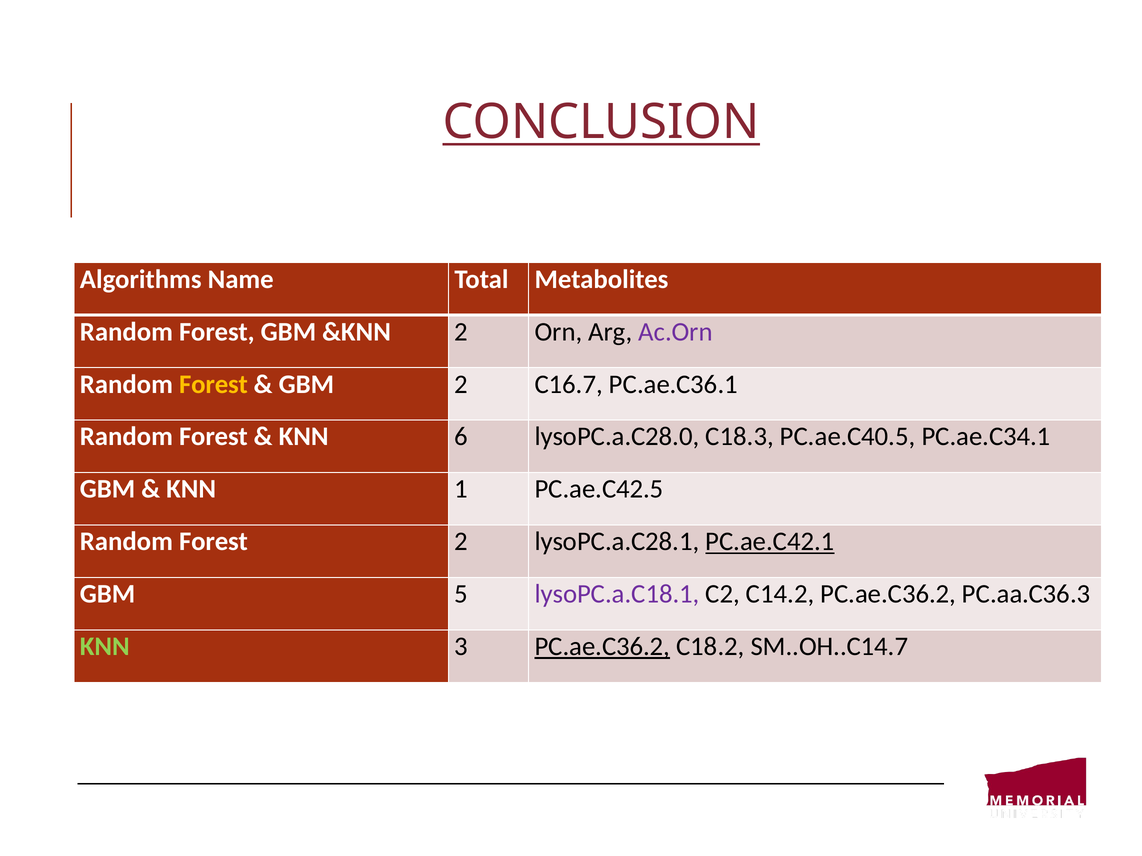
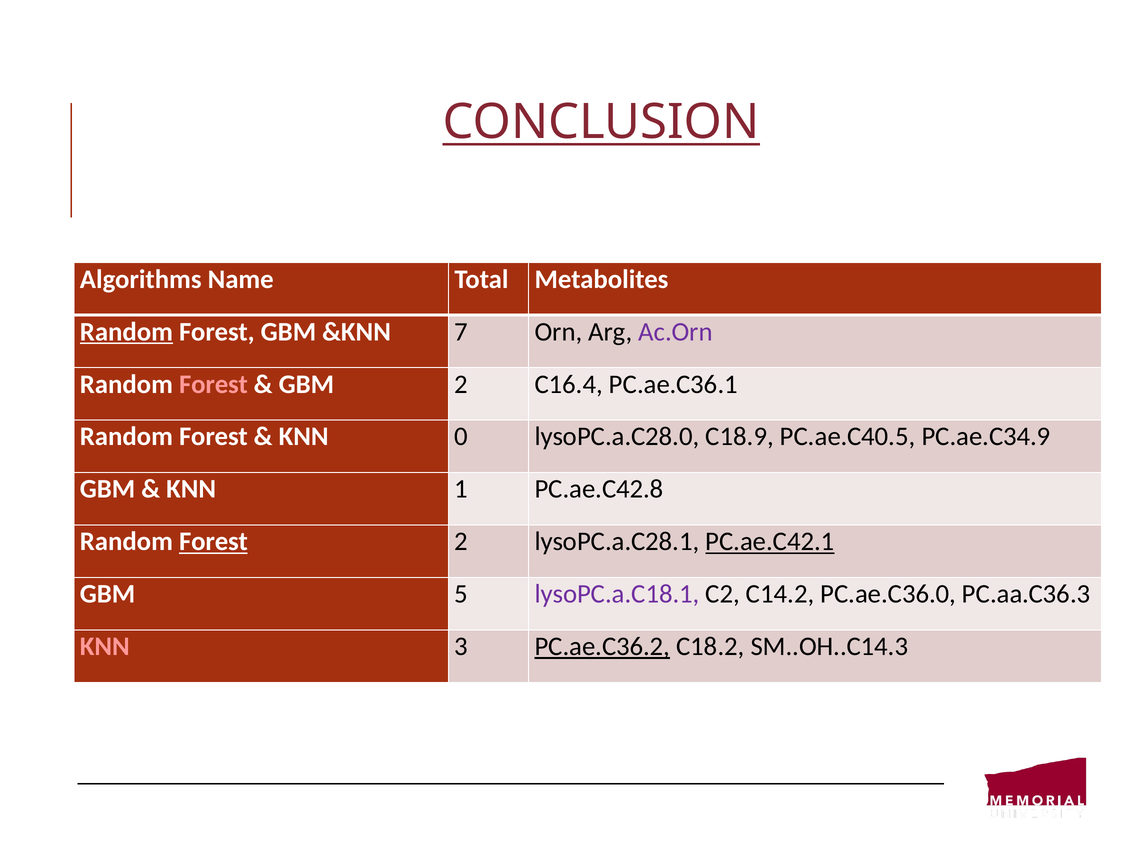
Random at (126, 332) underline: none -> present
&KNN 2: 2 -> 7
Forest at (213, 384) colour: yellow -> pink
C16.7: C16.7 -> C16.4
6: 6 -> 0
C18.3: C18.3 -> C18.9
PC.ae.C34.1: PC.ae.C34.1 -> PC.ae.C34.9
PC.ae.C42.5: PC.ae.C42.5 -> PC.ae.C42.8
Forest at (213, 542) underline: none -> present
C14.2 PC.ae.C36.2: PC.ae.C36.2 -> PC.ae.C36.0
KNN at (105, 646) colour: light green -> pink
SM..OH..C14.7: SM..OH..C14.7 -> SM..OH..C14.3
